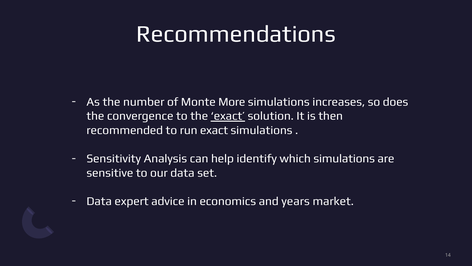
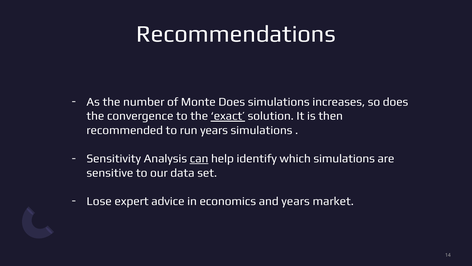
Monte More: More -> Does
run exact: exact -> years
can underline: none -> present
Data at (99, 201): Data -> Lose
